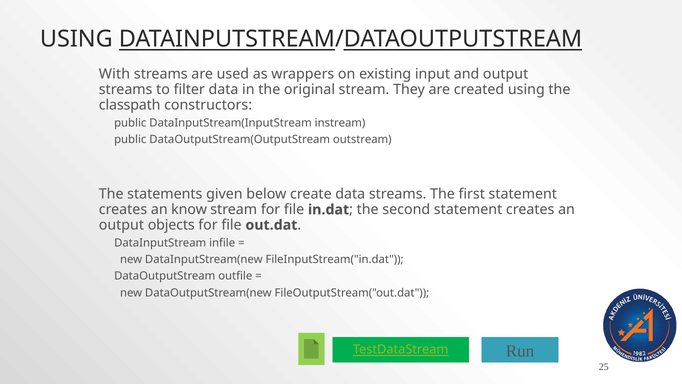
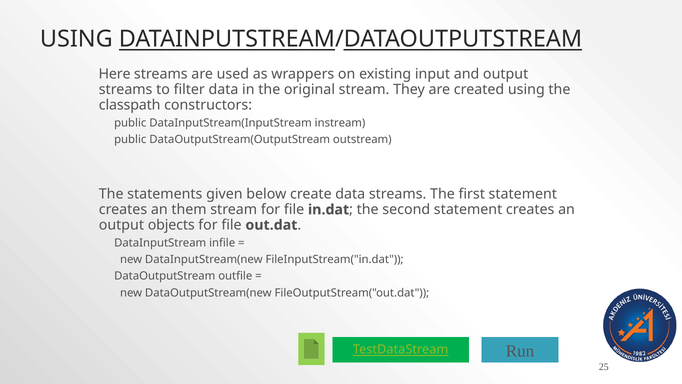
With: With -> Here
know: know -> them
